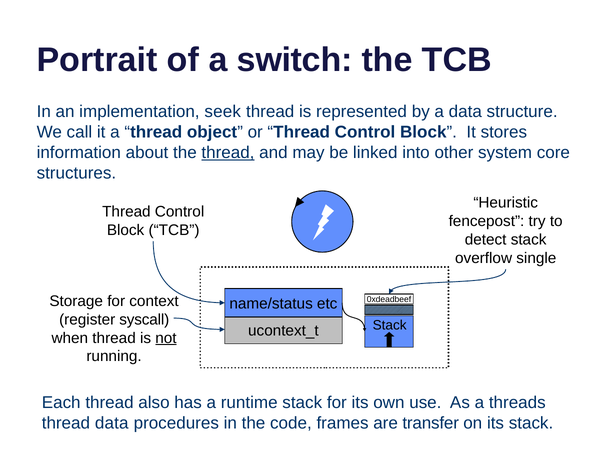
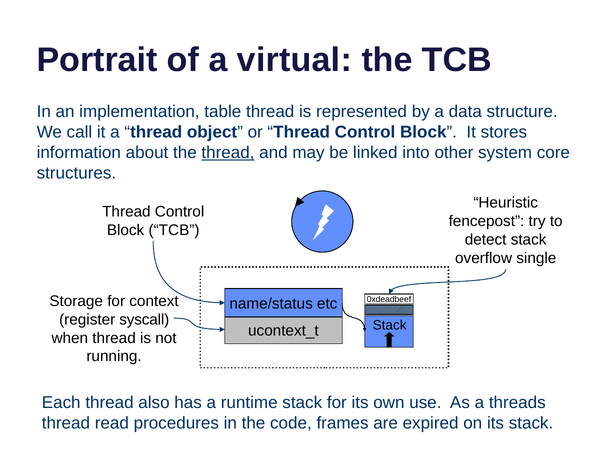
switch: switch -> virtual
seek: seek -> table
not underline: present -> none
thread data: data -> read
transfer: transfer -> expired
